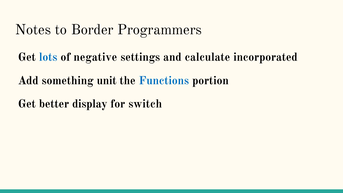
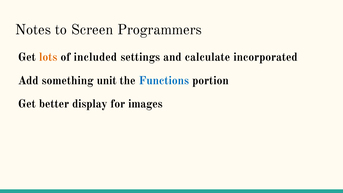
Border: Border -> Screen
lots colour: blue -> orange
negative: negative -> included
switch: switch -> images
